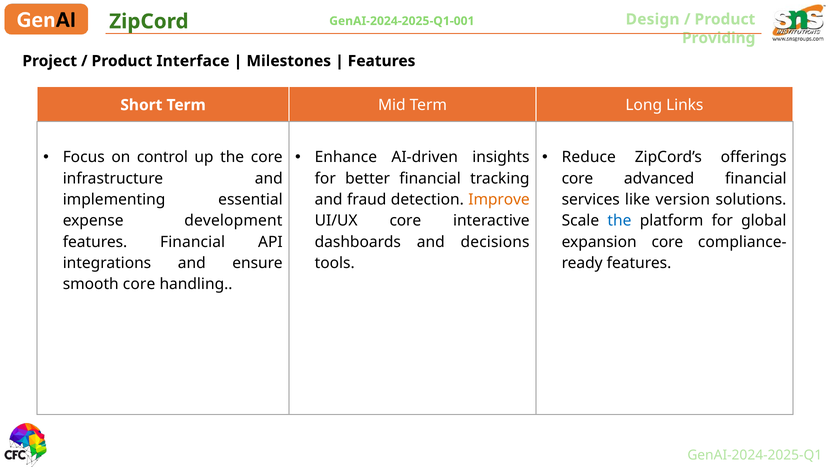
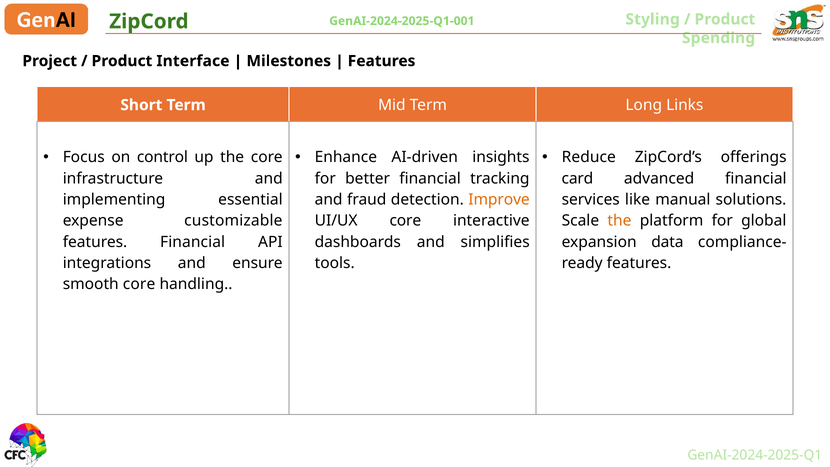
Design: Design -> Styling
Providing: Providing -> Spending
core at (577, 178): core -> card
version: version -> manual
development: development -> customizable
the at (619, 221) colour: blue -> orange
decisions: decisions -> simplifies
expansion core: core -> data
